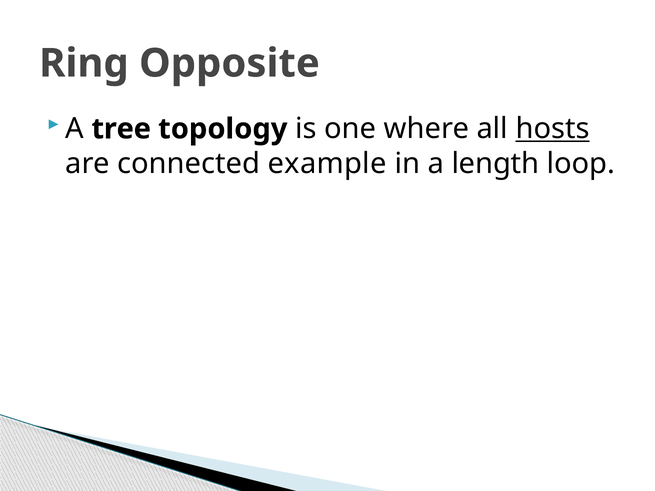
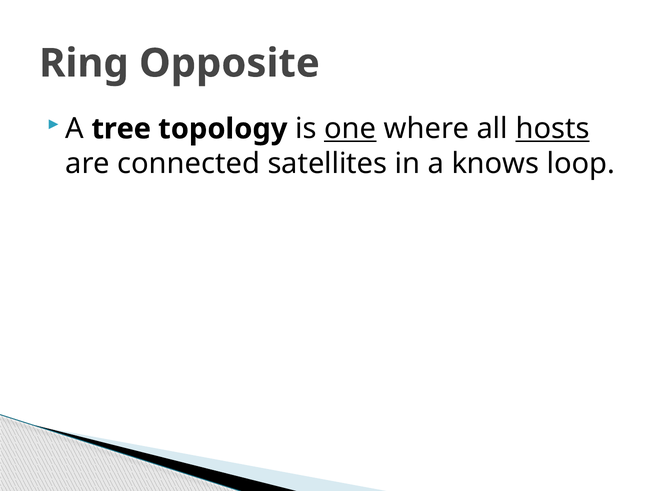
one underline: none -> present
example: example -> satellites
length: length -> knows
